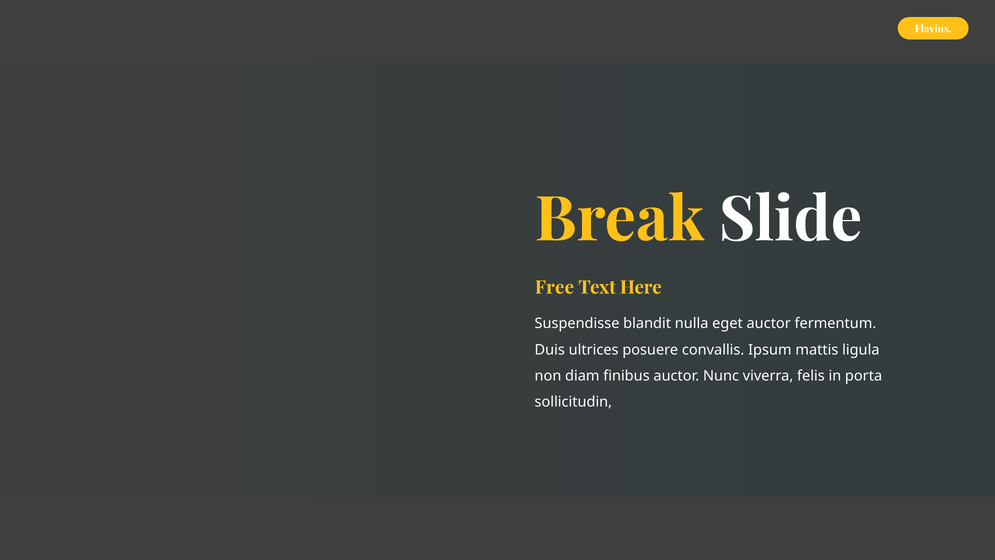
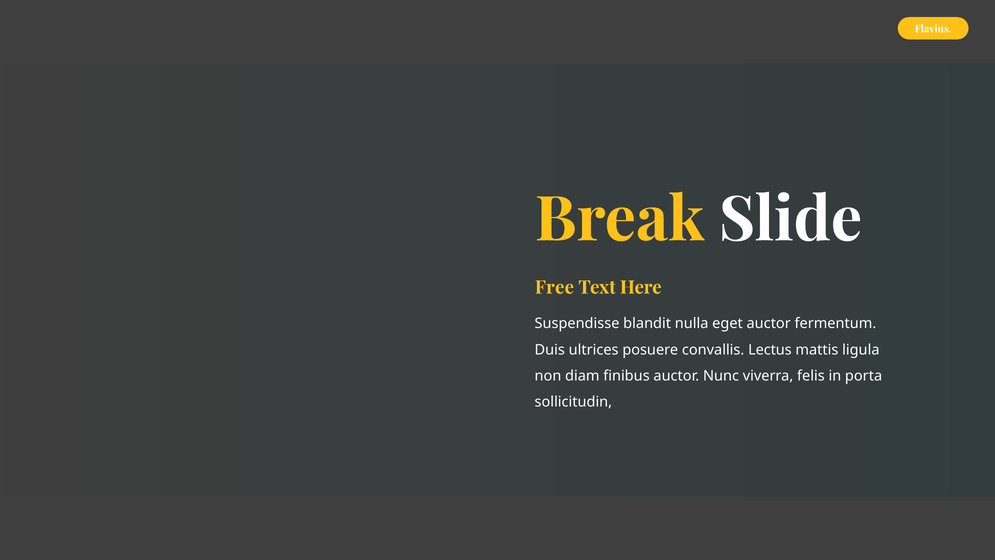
Ipsum: Ipsum -> Lectus
